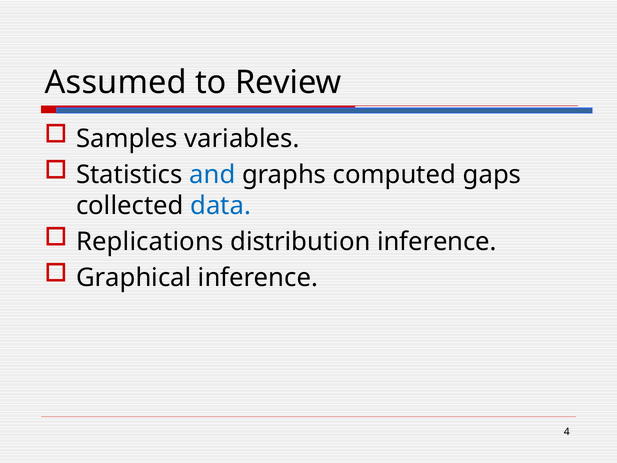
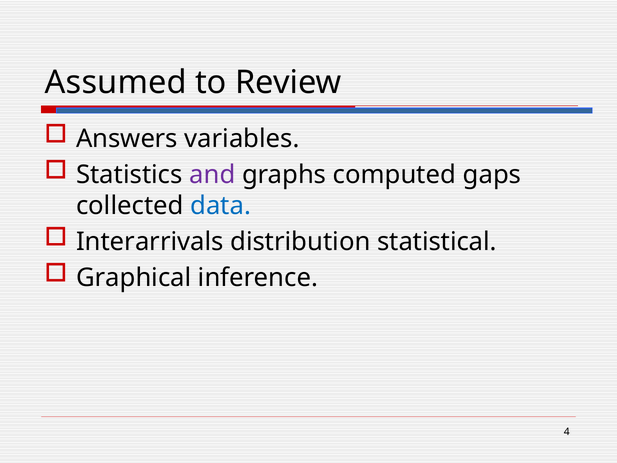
Samples: Samples -> Answers
and colour: blue -> purple
Replications: Replications -> Interarrivals
distribution inference: inference -> statistical
